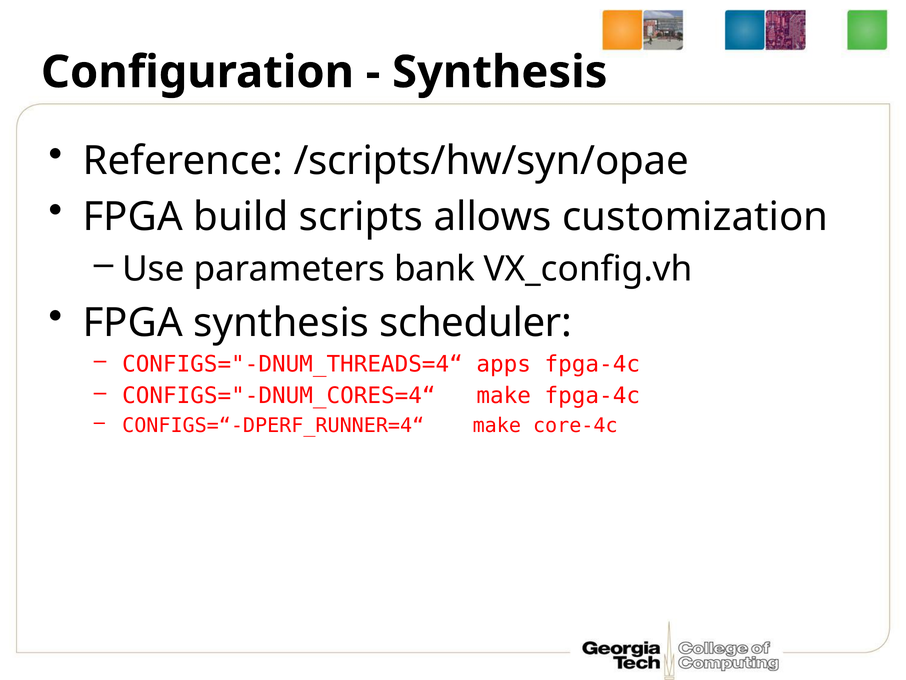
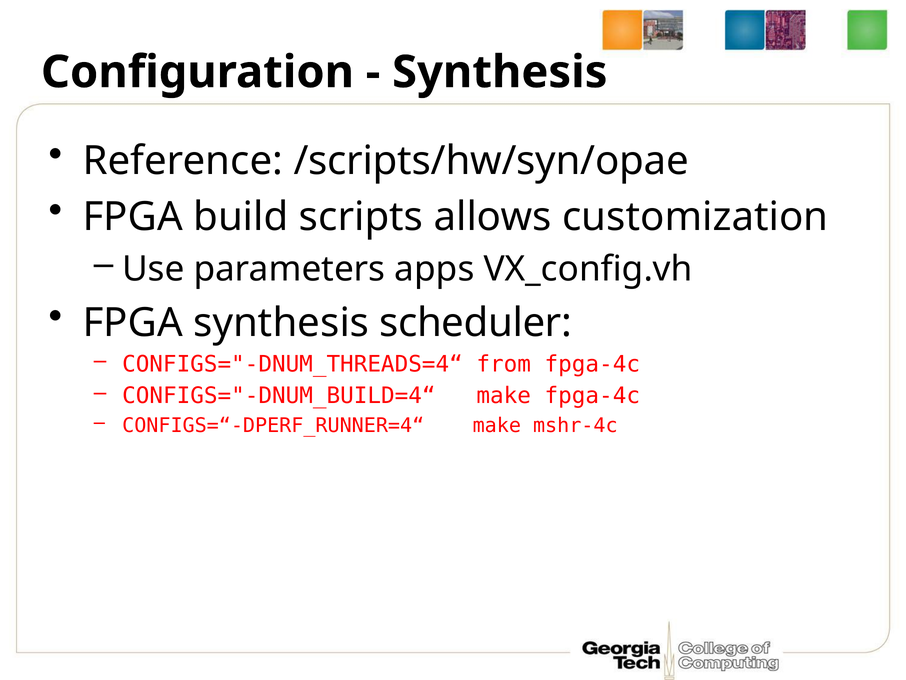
bank: bank -> apps
apps: apps -> from
CONFIGS="-DNUM_CORES=4“: CONFIGS="-DNUM_CORES=4“ -> CONFIGS="-DNUM_BUILD=4“
core-4c: core-4c -> mshr-4c
